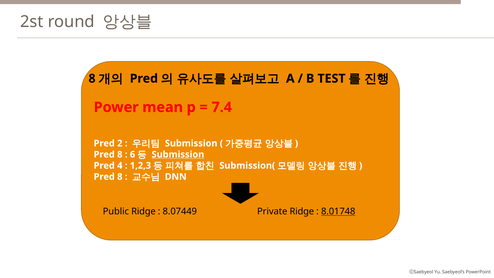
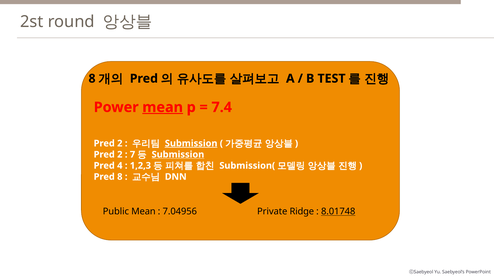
mean at (163, 107) underline: none -> present
Submission at (191, 143) underline: none -> present
8 at (120, 154): 8 -> 2
6: 6 -> 7
Public Ridge: Ridge -> Mean
8.07449: 8.07449 -> 7.04956
